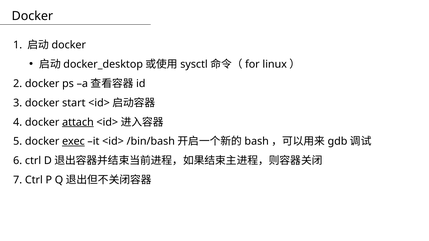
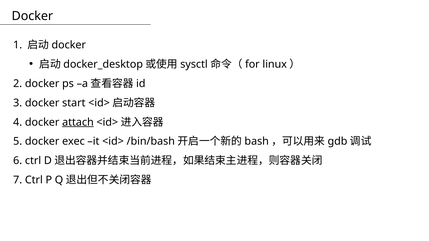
exec underline: present -> none
